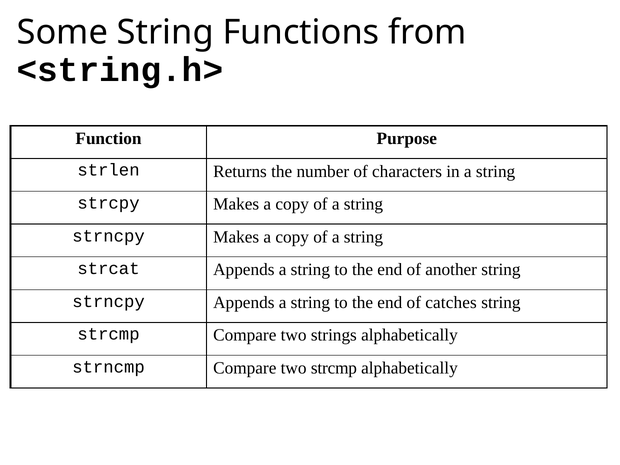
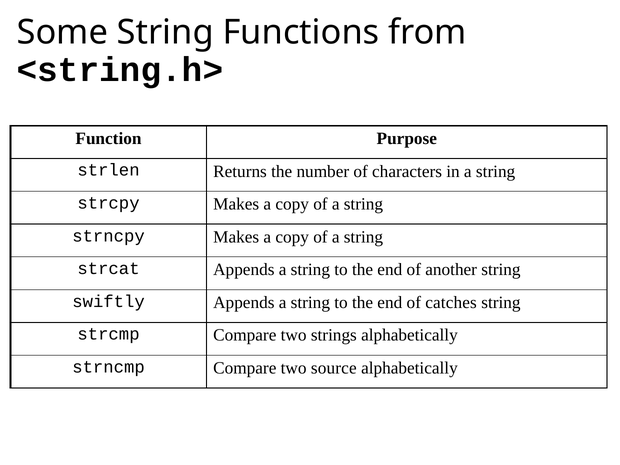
strncpy at (109, 301): strncpy -> swiftly
two strcmp: strcmp -> source
